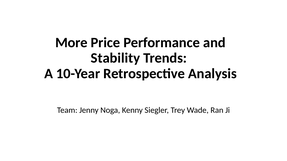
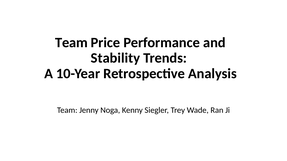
More at (71, 43): More -> Team
